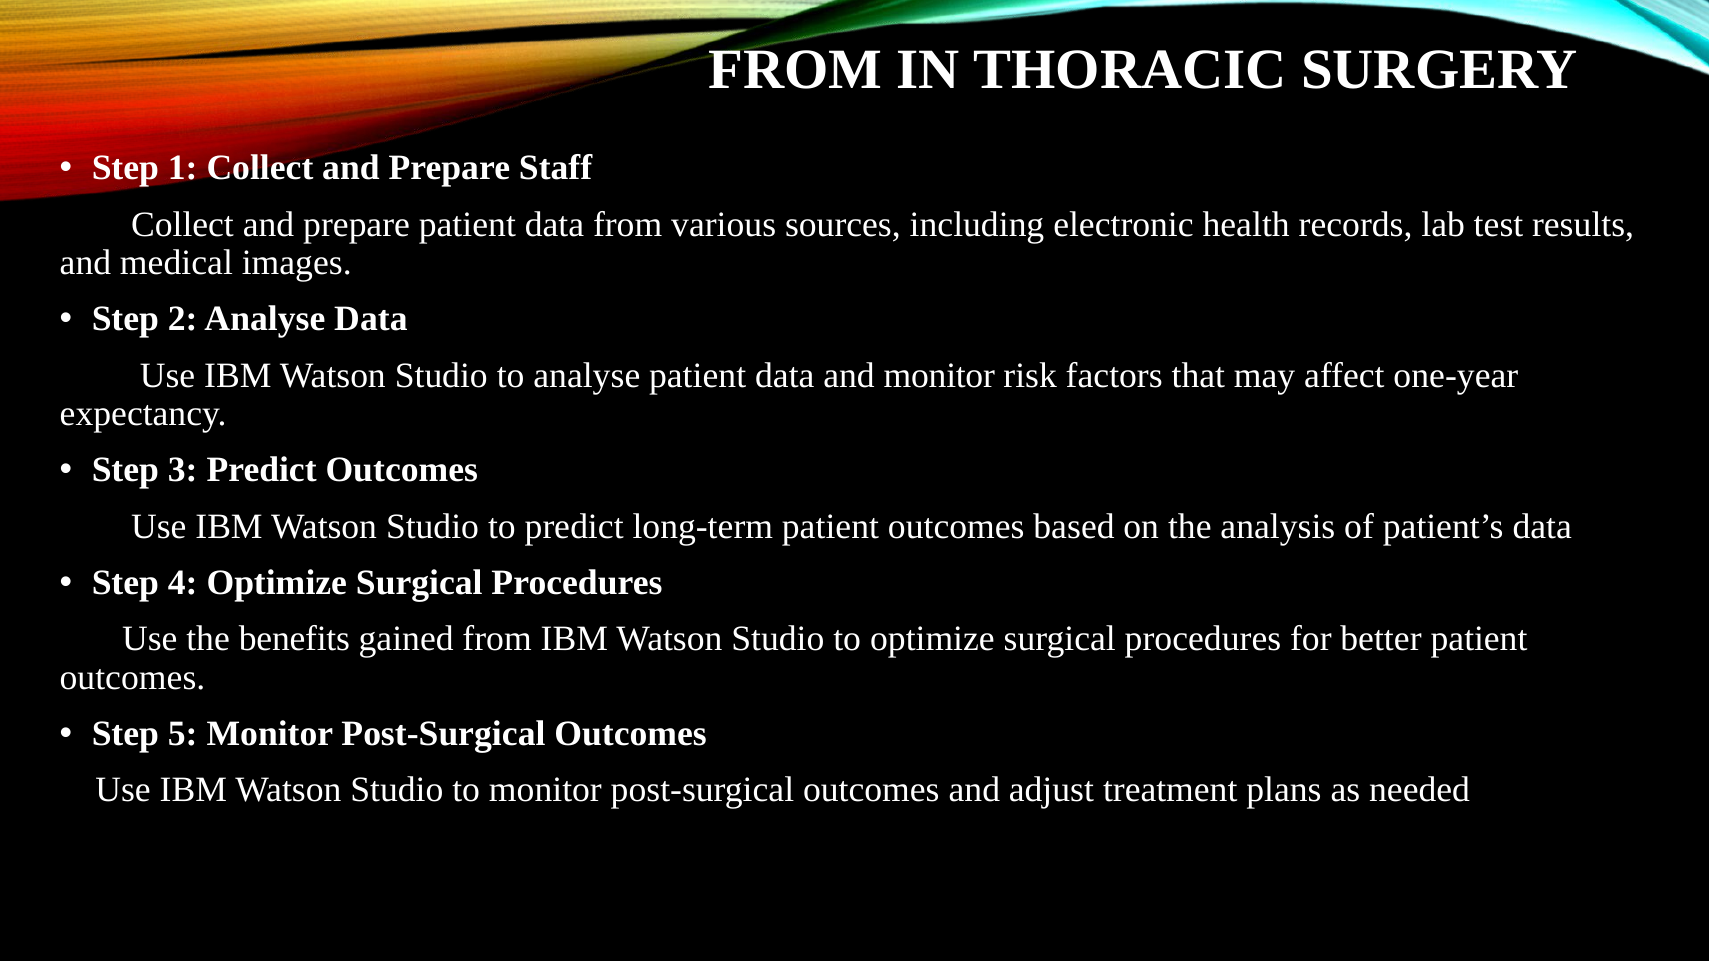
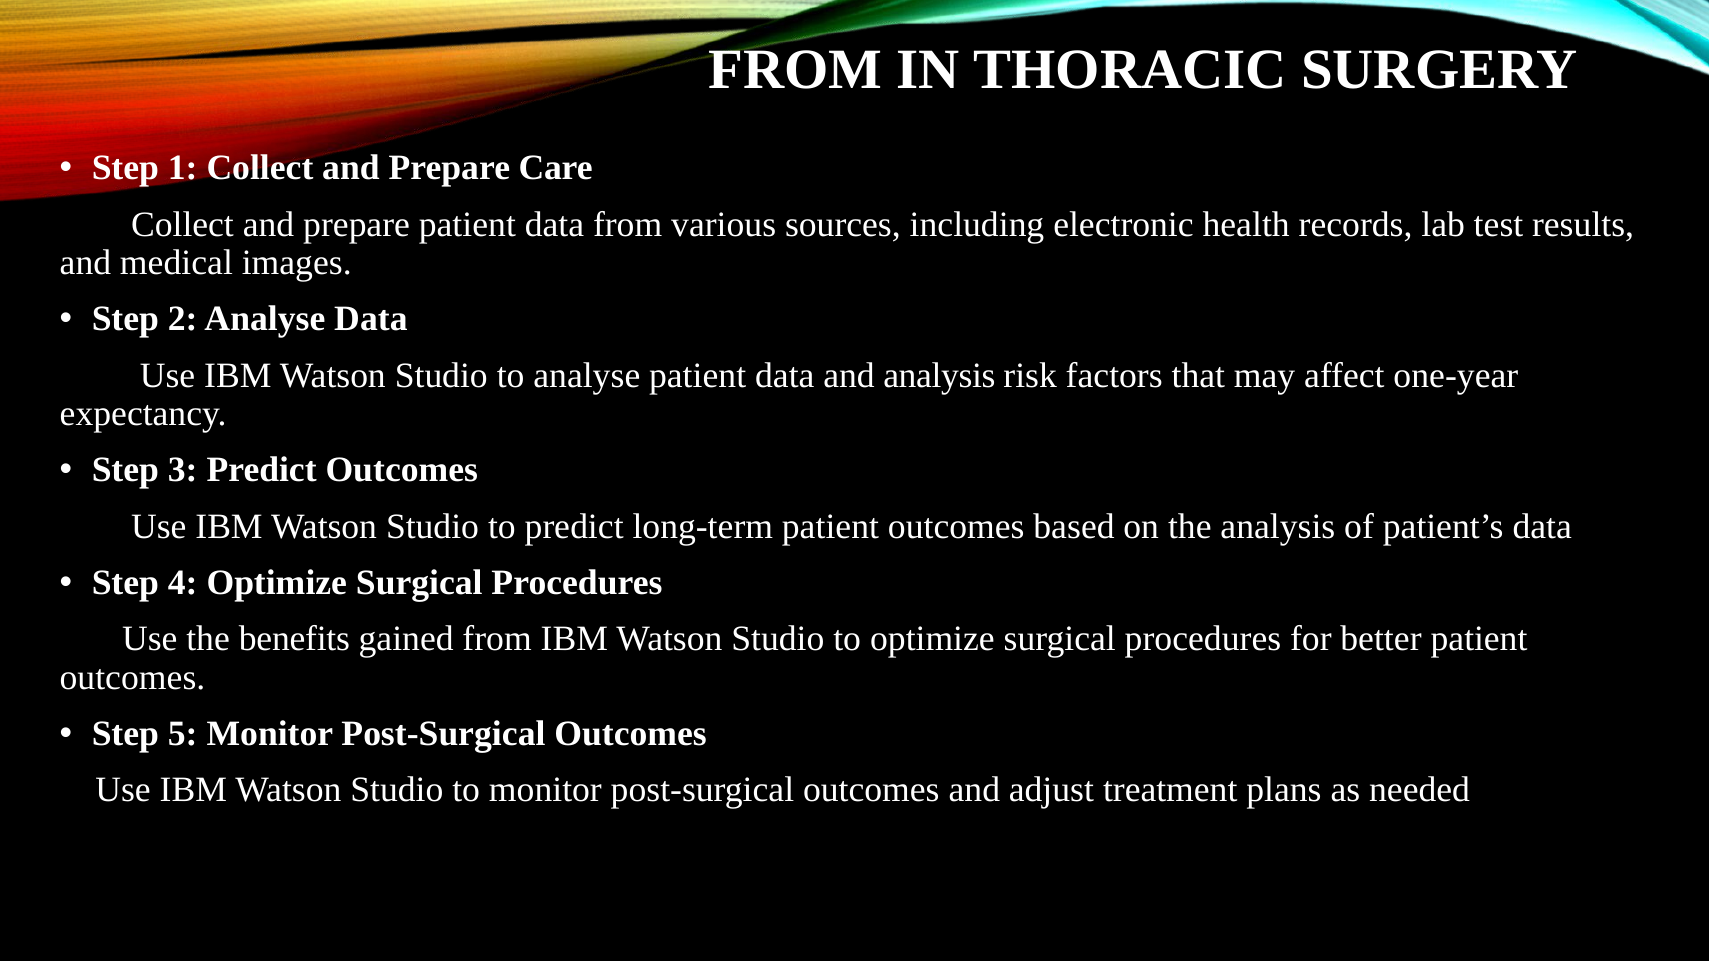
Staff: Staff -> Care
and monitor: monitor -> analysis
